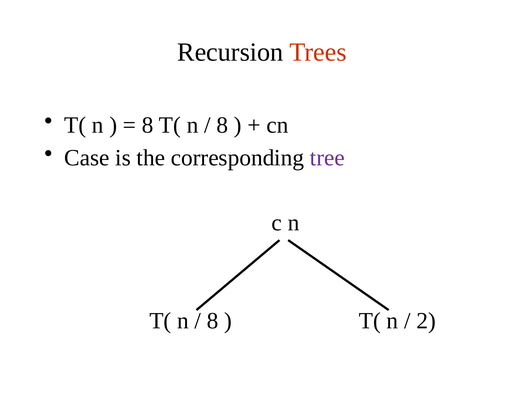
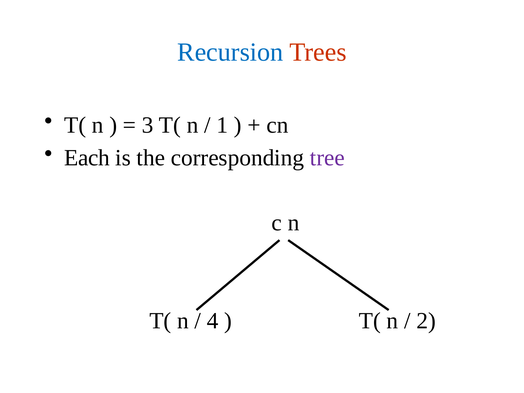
Recursion colour: black -> blue
8 at (148, 125): 8 -> 3
8 at (222, 125): 8 -> 1
Case: Case -> Each
8 at (213, 321): 8 -> 4
